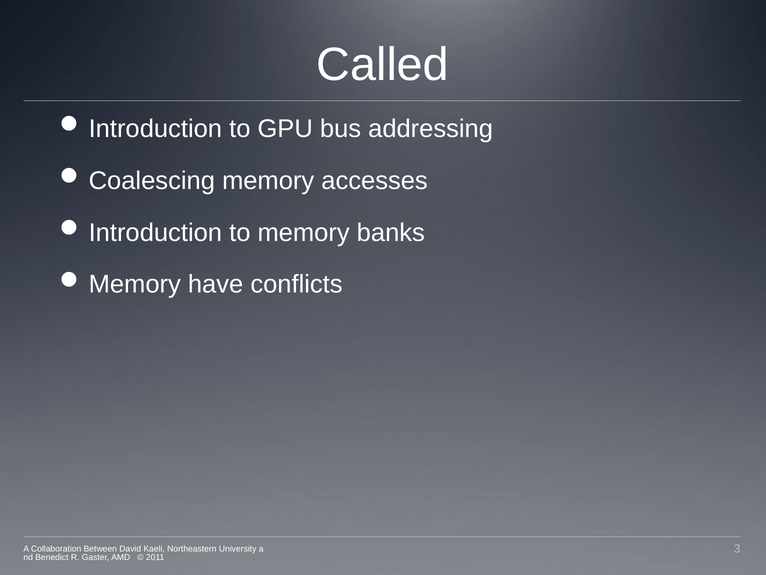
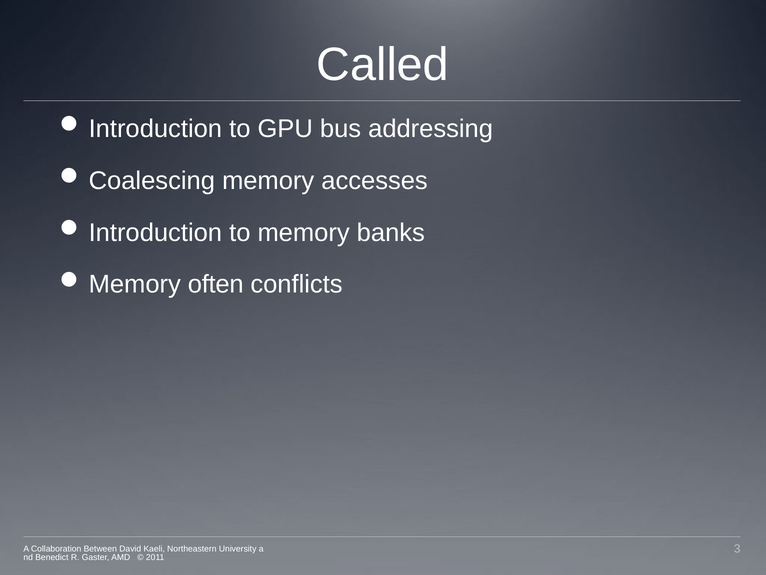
have: have -> often
